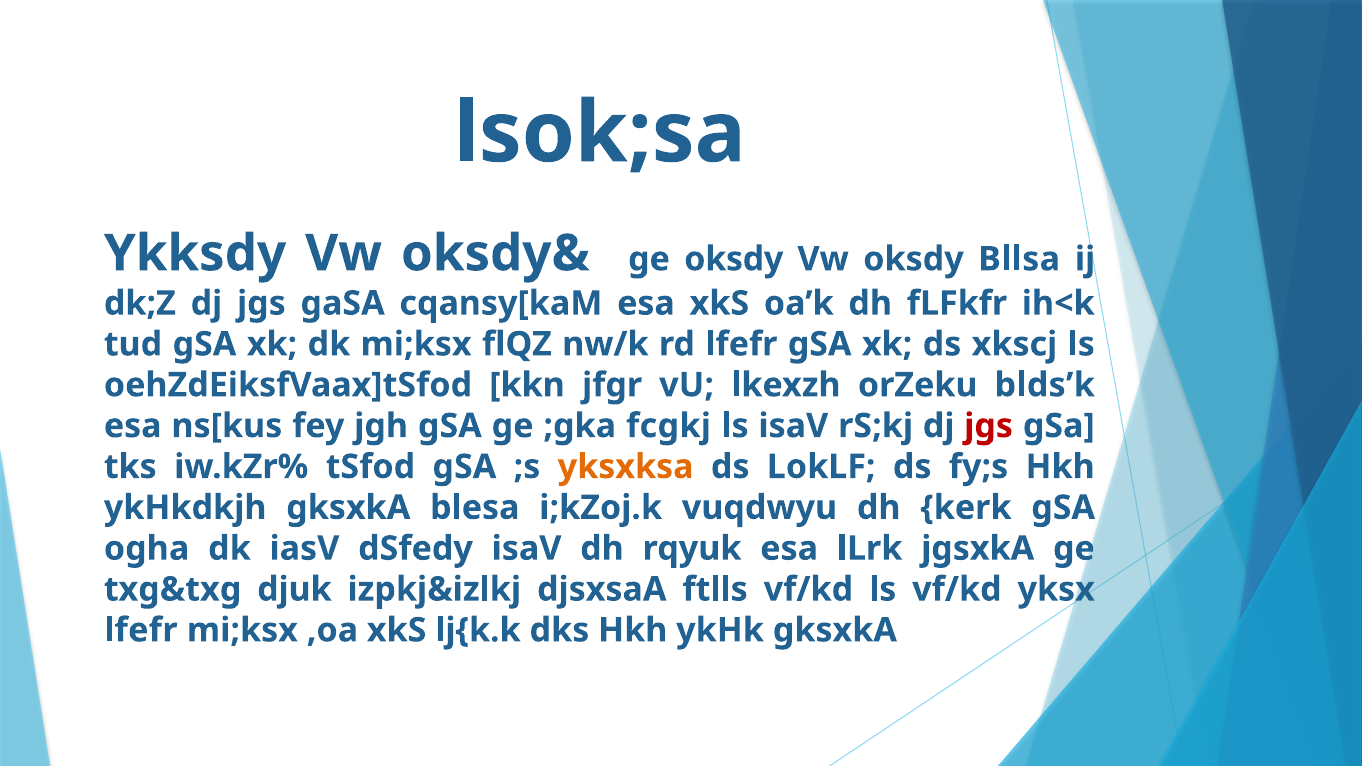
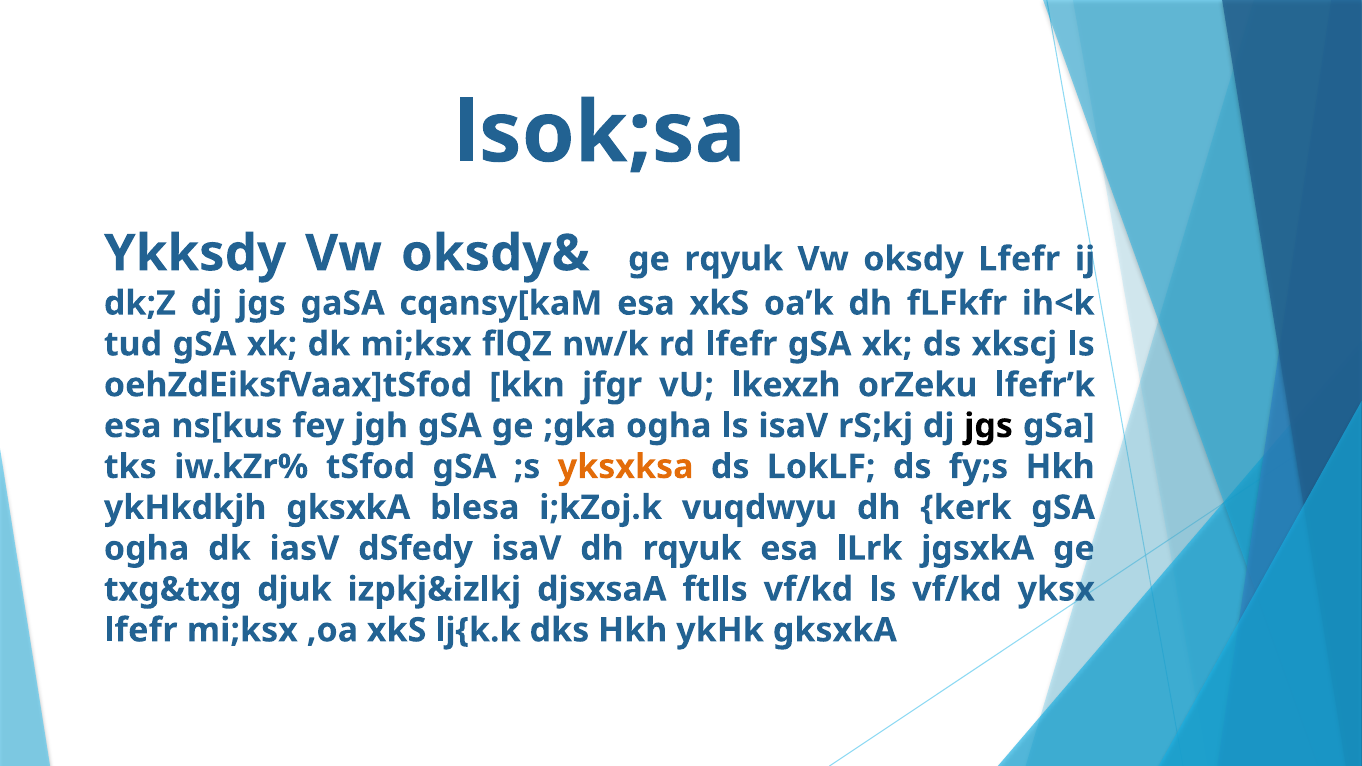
ge oksdy: oksdy -> rqyuk
oksdy Bllsa: Bllsa -> Lfefr
blds’k: blds’k -> lfefr’k
;gka fcgkj: fcgkj -> ogha
jgs at (989, 426) colour: red -> black
